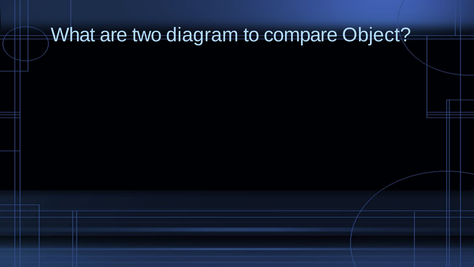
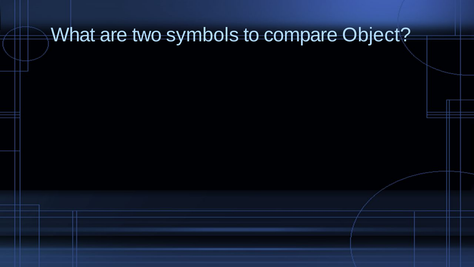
diagram: diagram -> symbols
